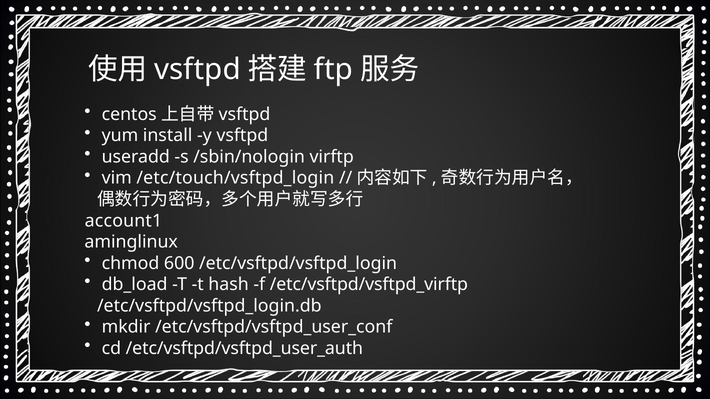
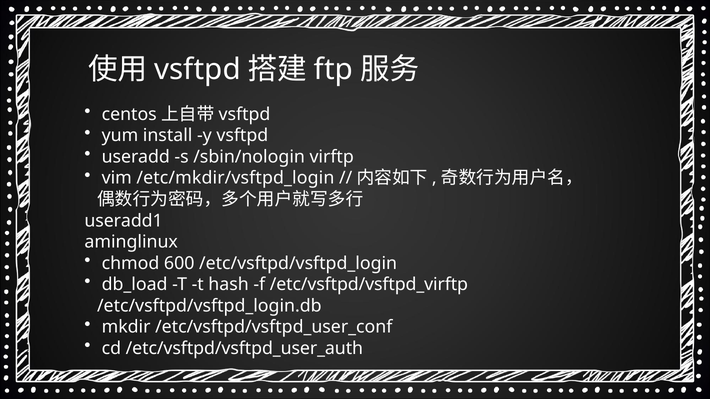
/etc/touch/vsftpd_login: /etc/touch/vsftpd_login -> /etc/mkdir/vsftpd_login
account1: account1 -> useradd1
